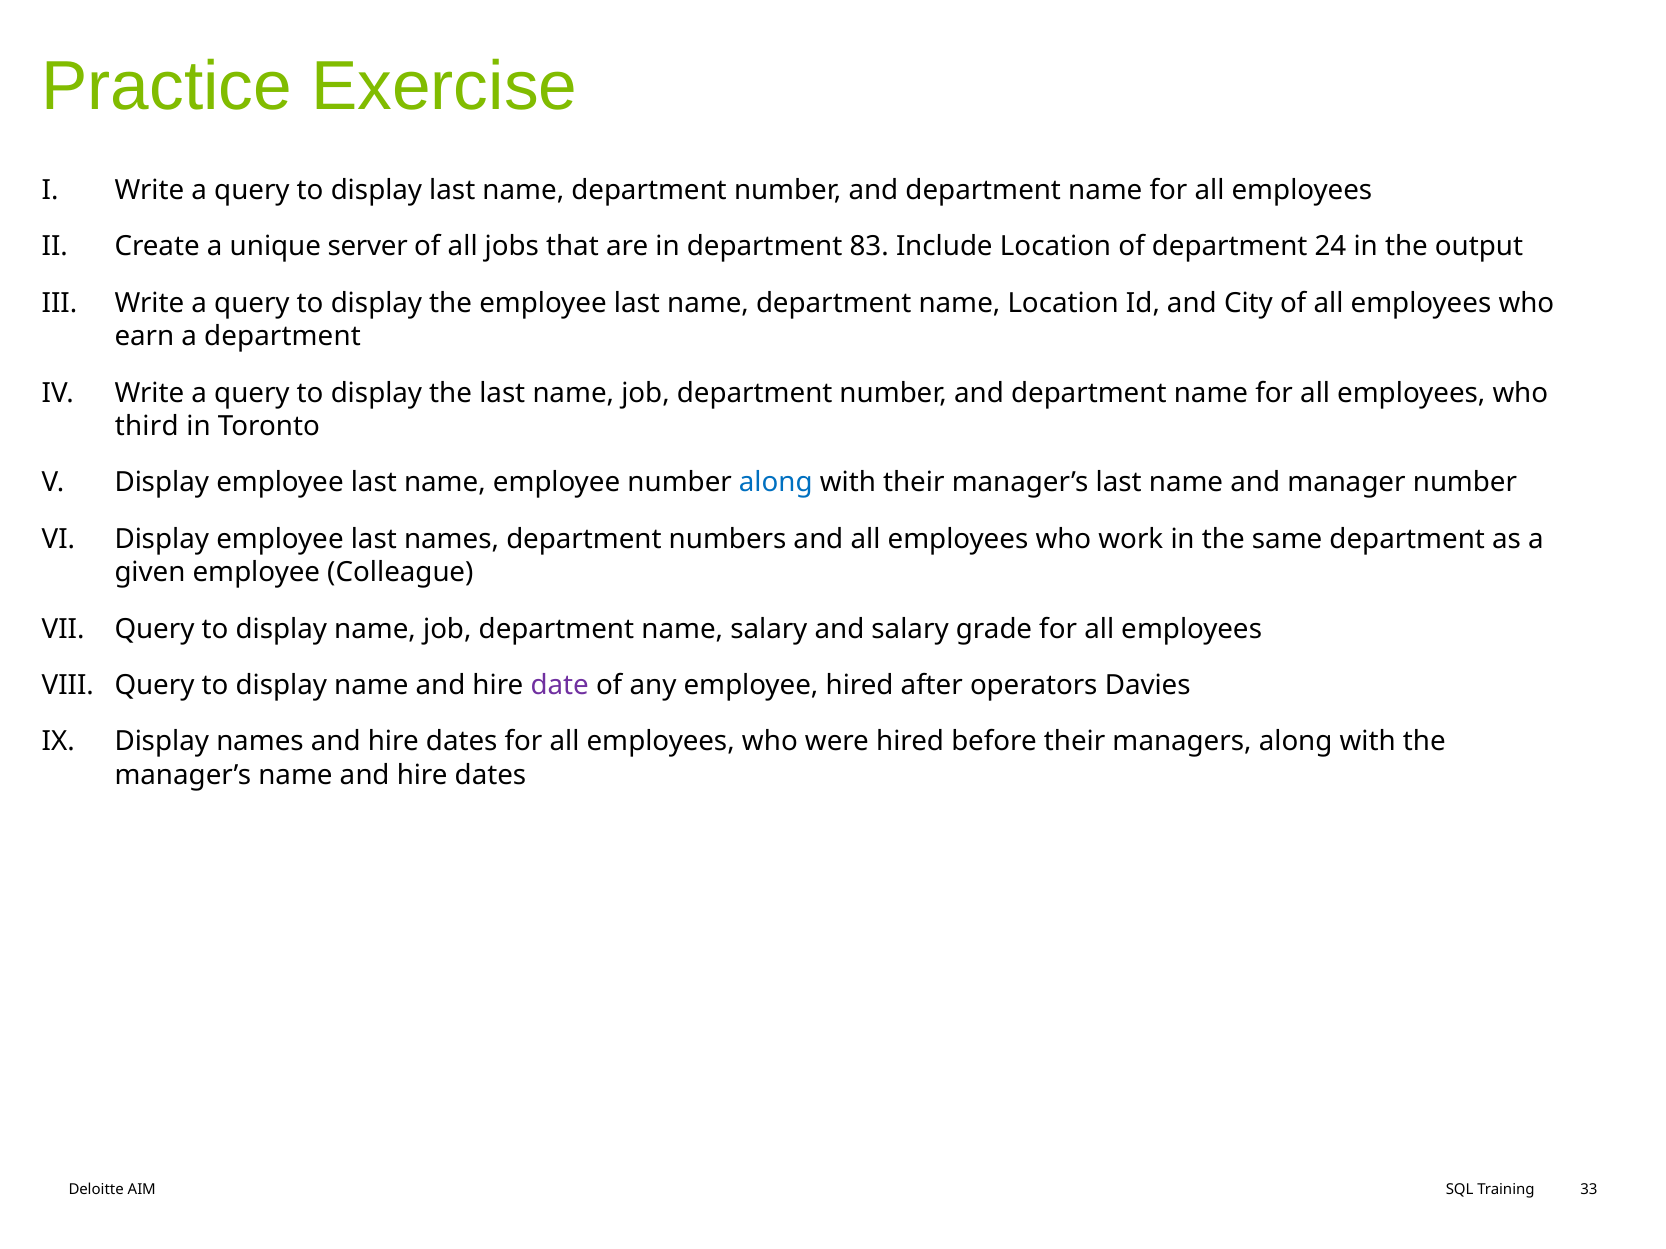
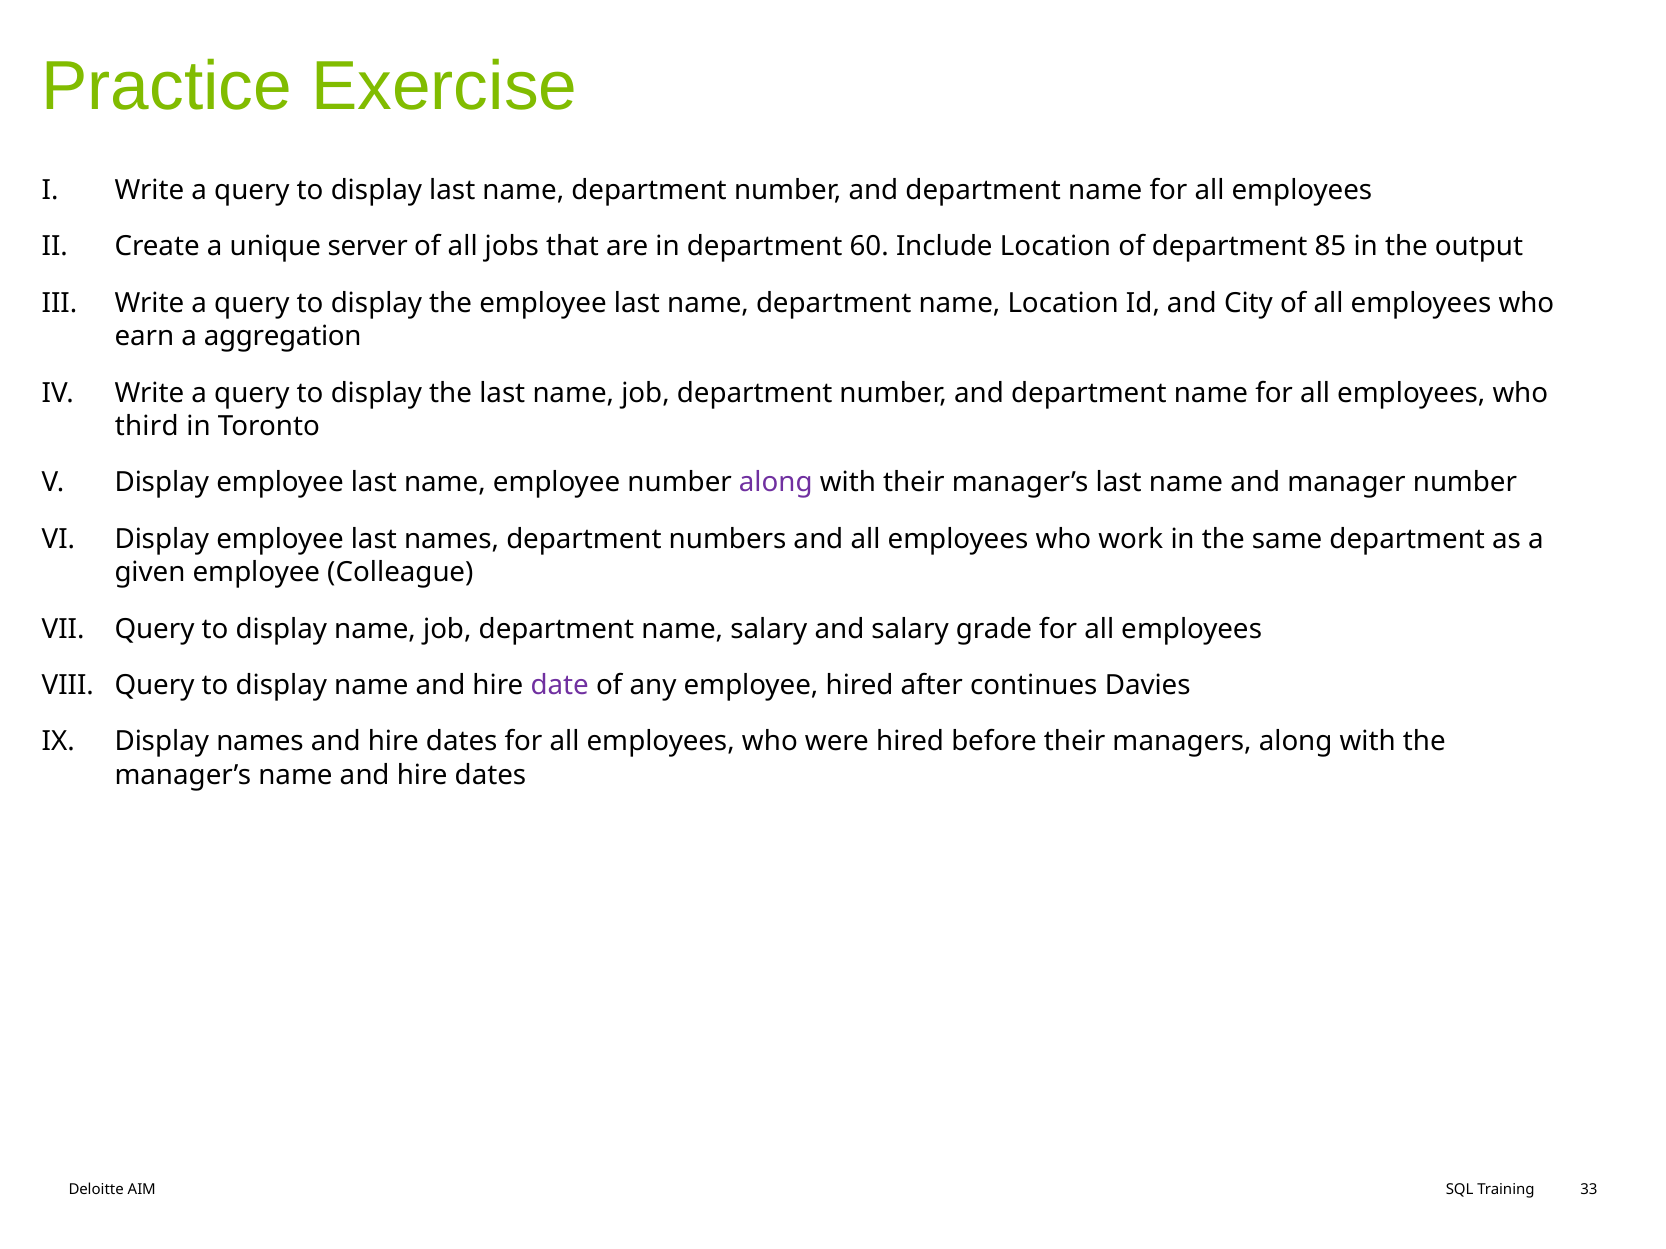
83: 83 -> 60
24: 24 -> 85
a department: department -> aggregation
along at (776, 483) colour: blue -> purple
operators: operators -> continues
